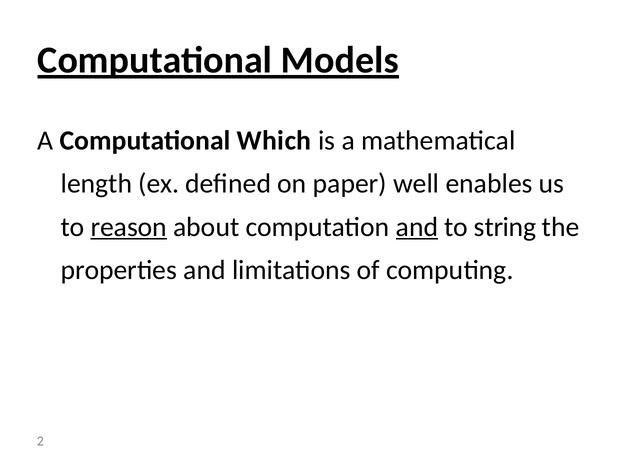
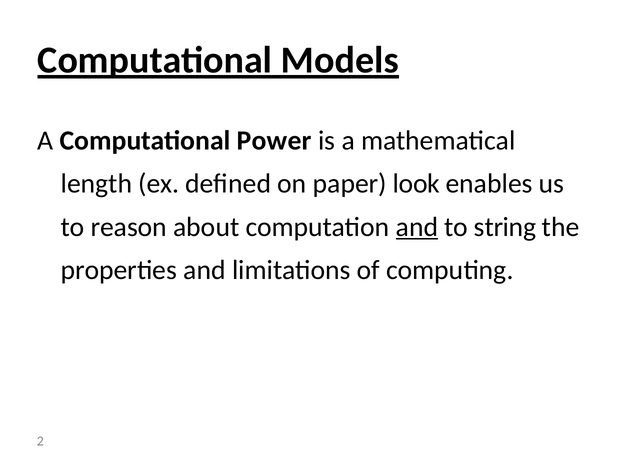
Which: Which -> Power
well: well -> look
reason underline: present -> none
